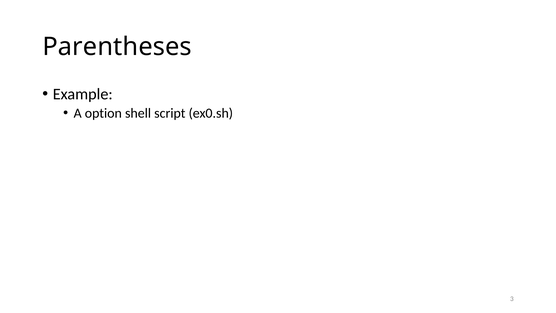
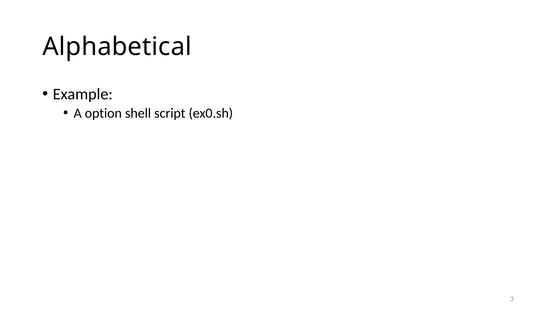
Parentheses: Parentheses -> Alphabetical
